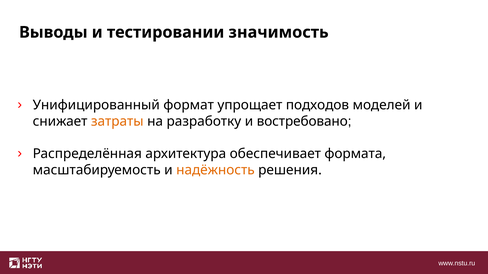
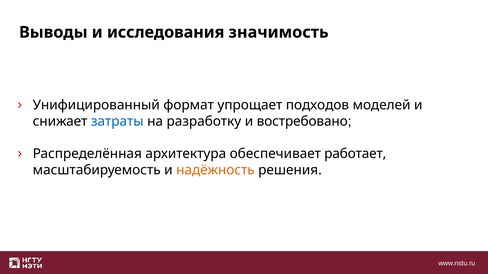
тестировании: тестировании -> исследования
затраты colour: orange -> blue
формата: формата -> работает
